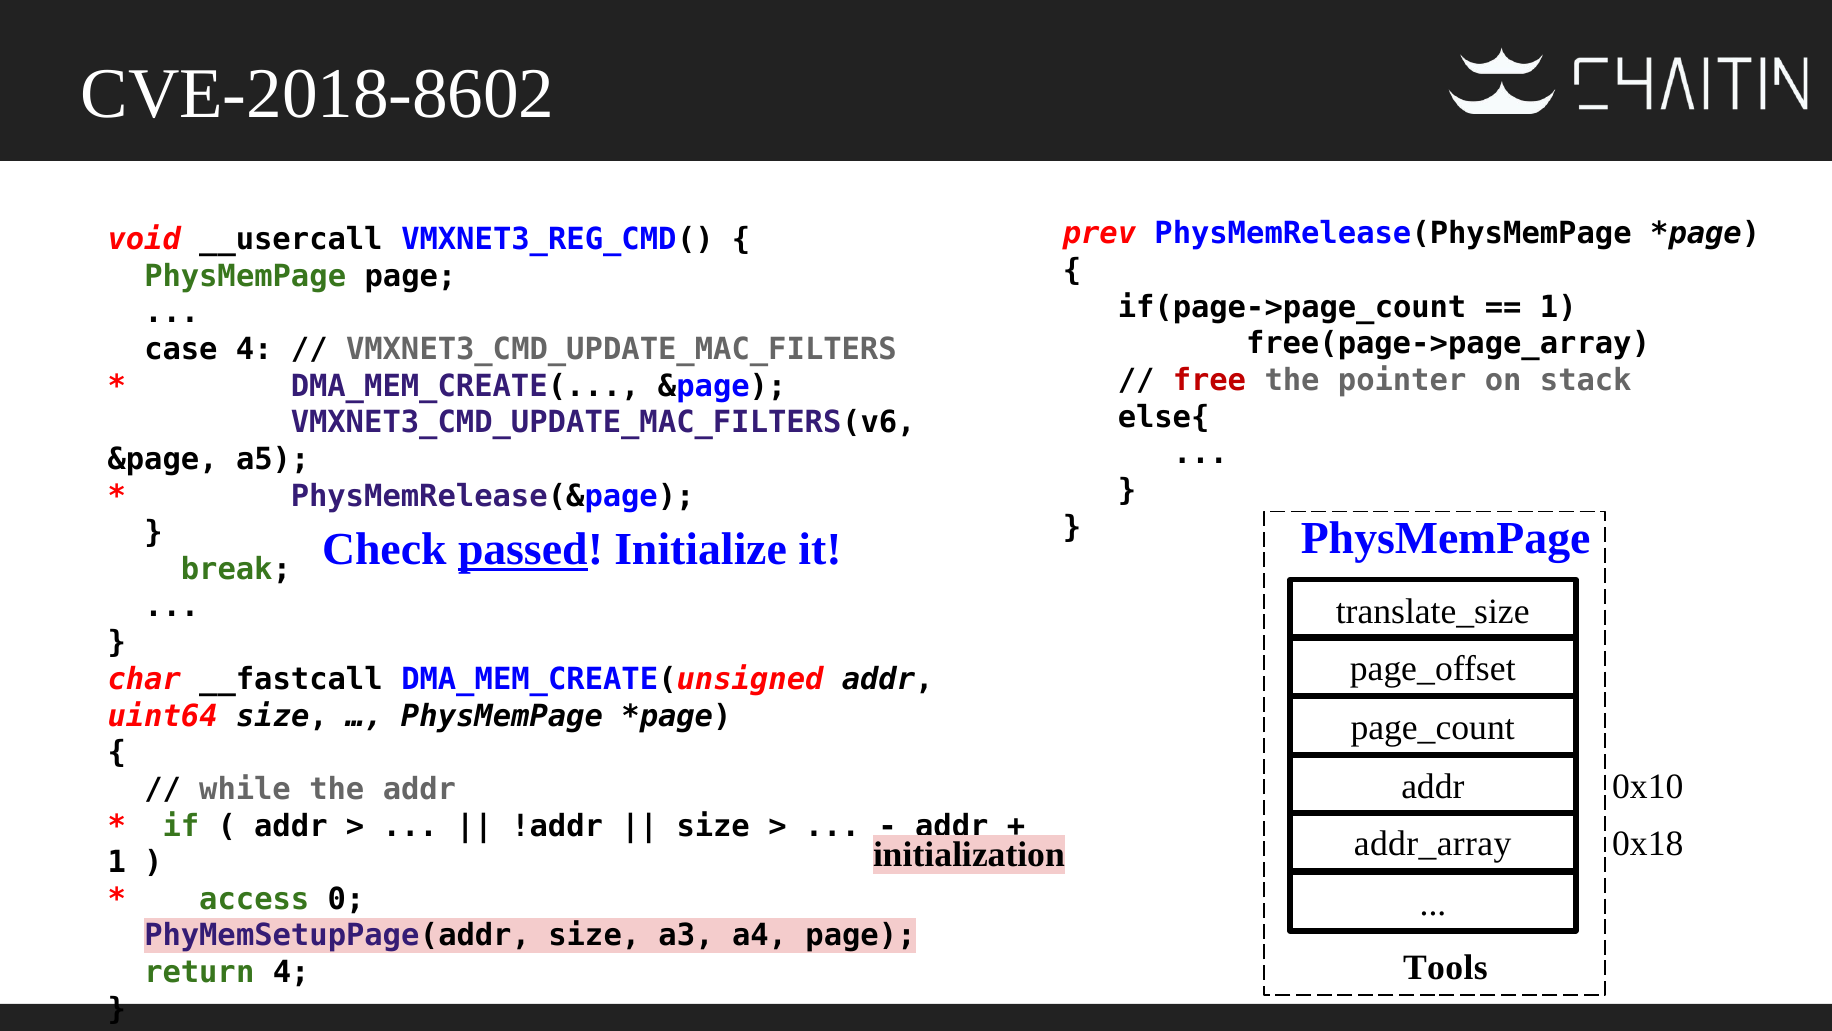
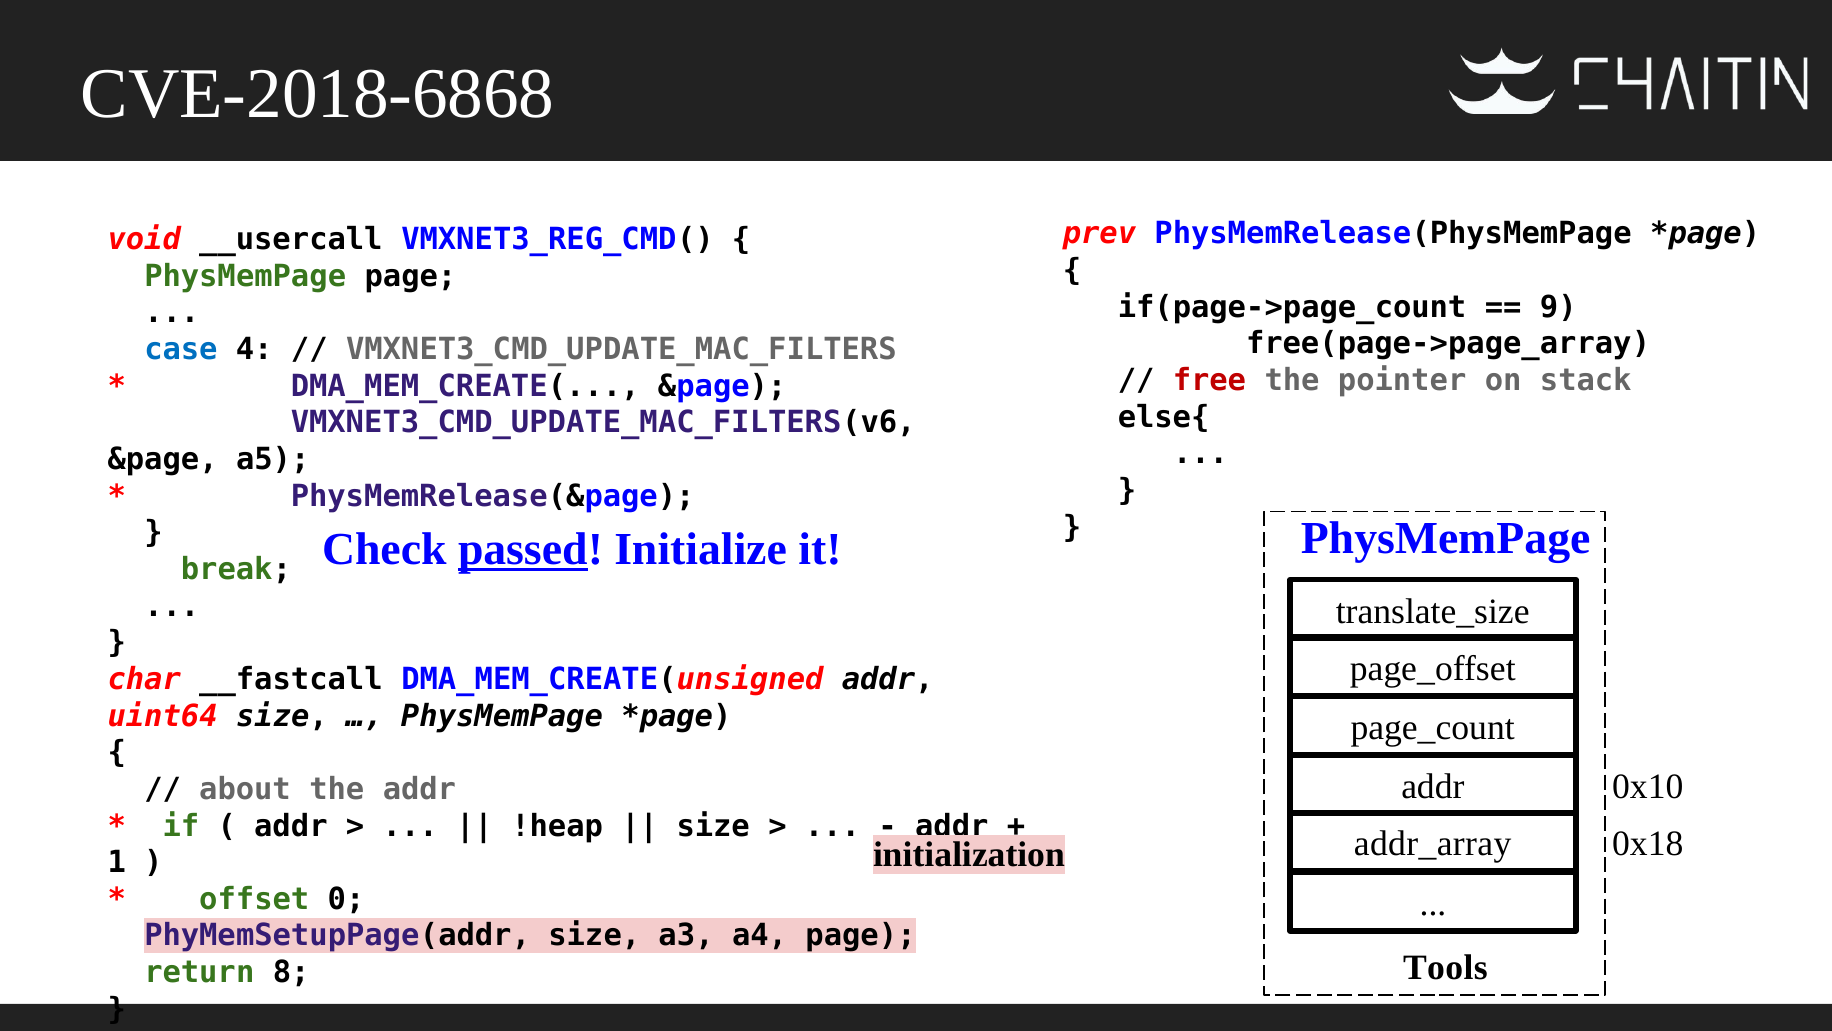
CVE-2018-8602: CVE-2018-8602 -> CVE-2018-6868
1 at (1558, 307): 1 -> 9
case colour: black -> blue
while: while -> about
!addr: !addr -> !heap
access: access -> offset
return 4: 4 -> 8
